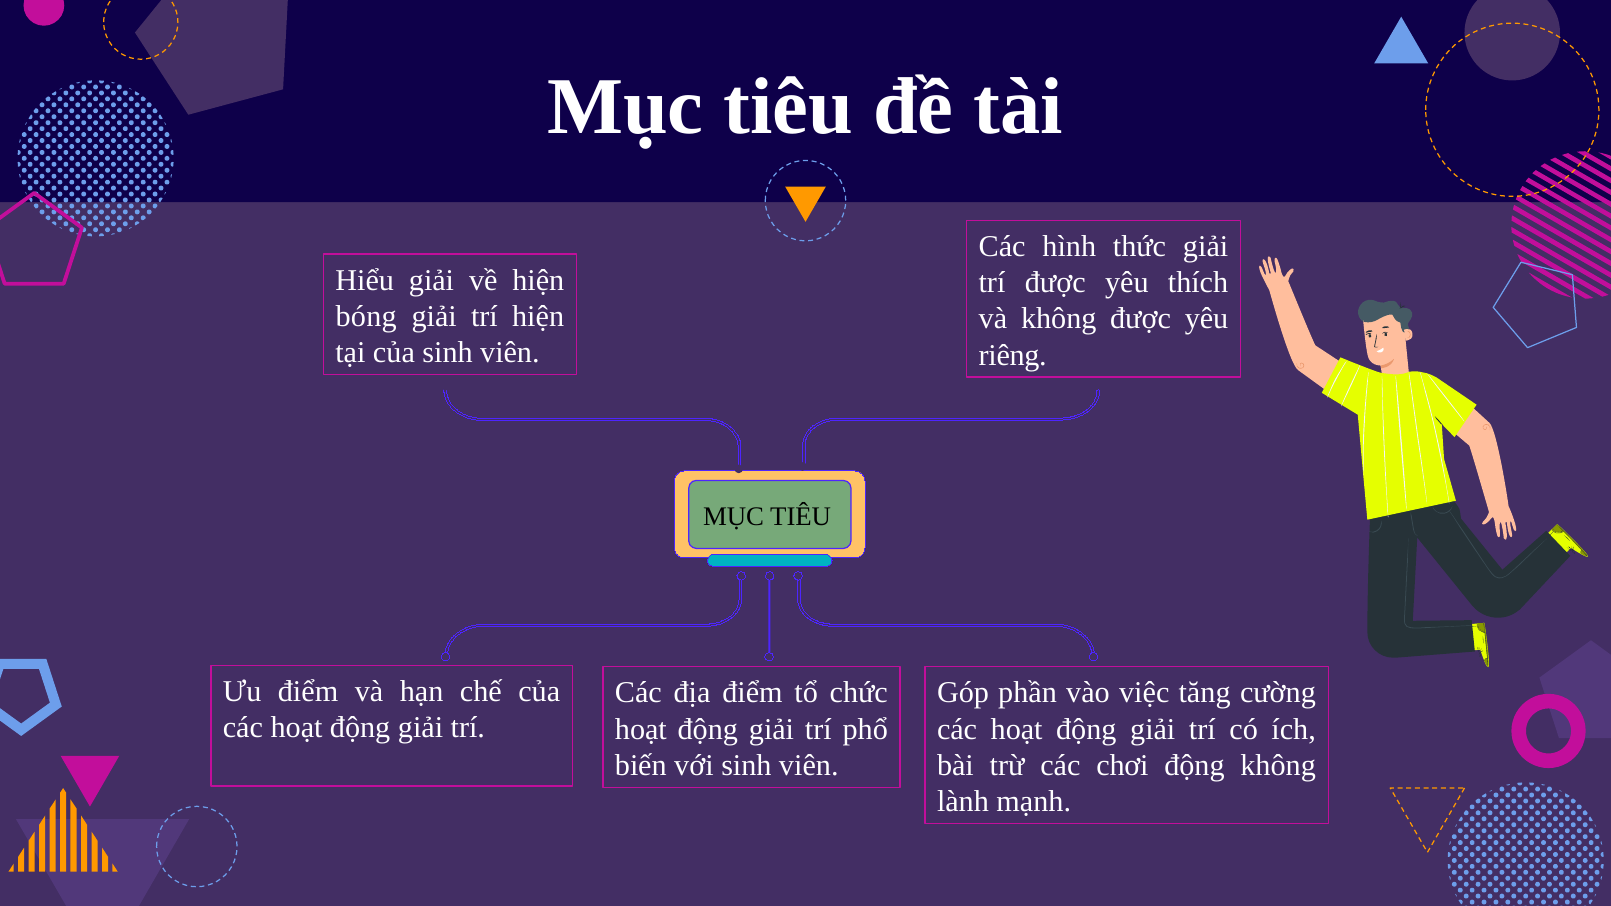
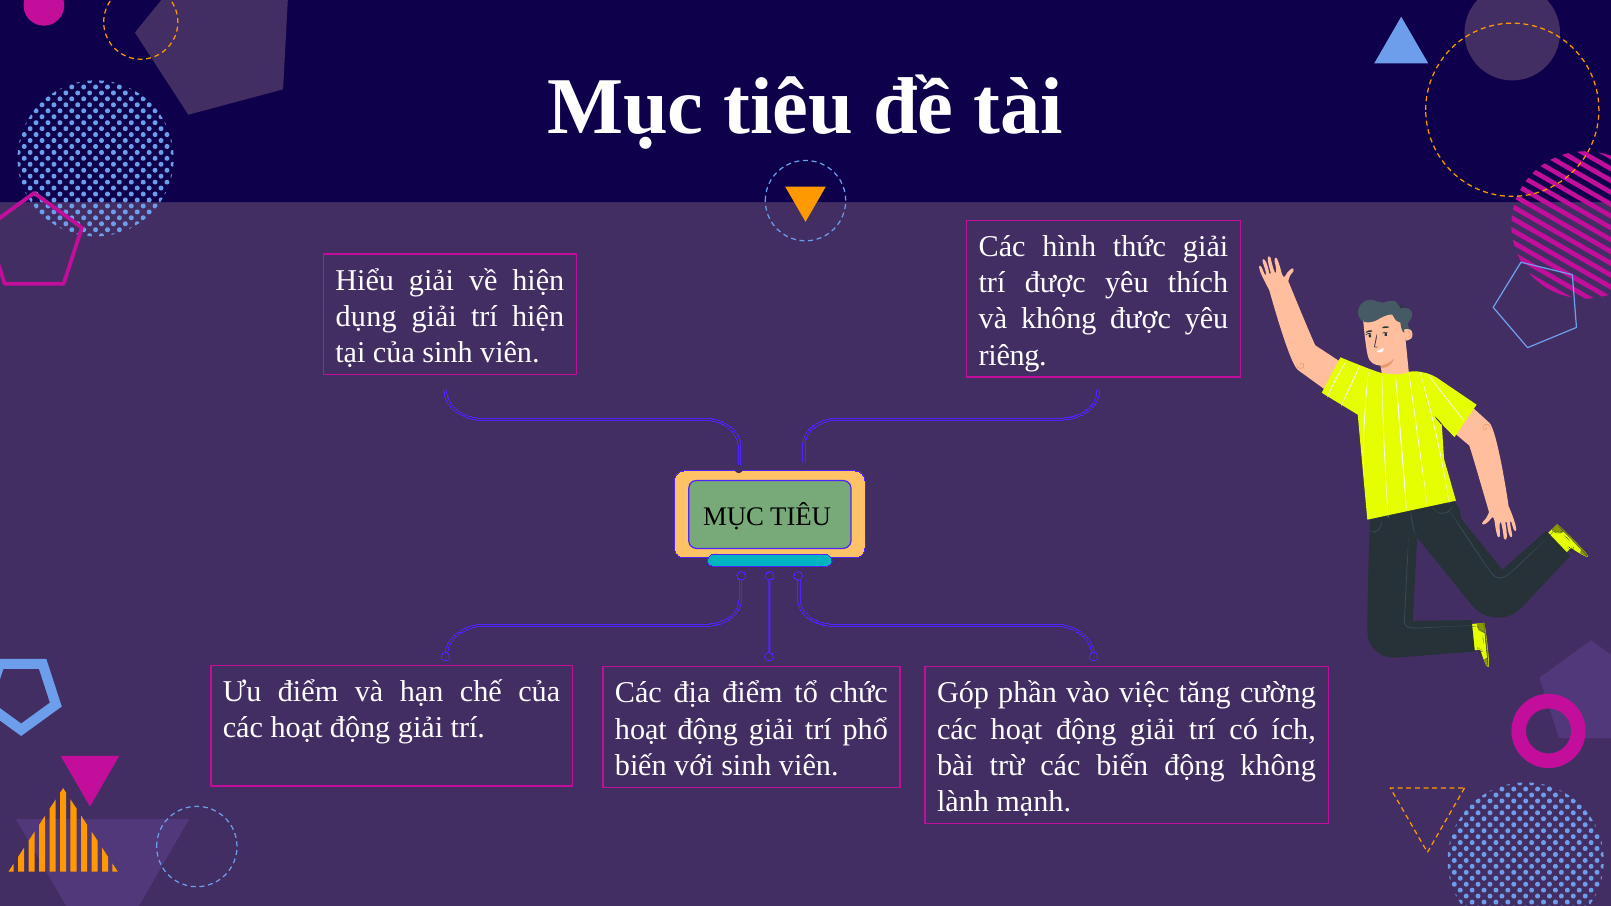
bóng: bóng -> dụng
các chơi: chơi -> biến
